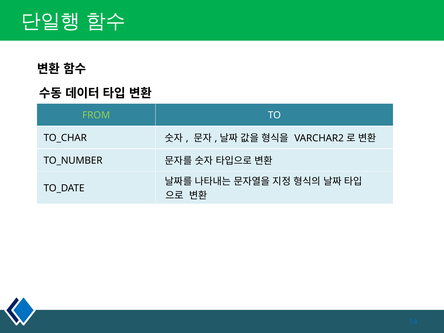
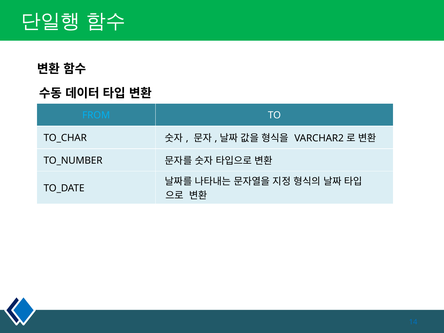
FROM colour: light green -> light blue
